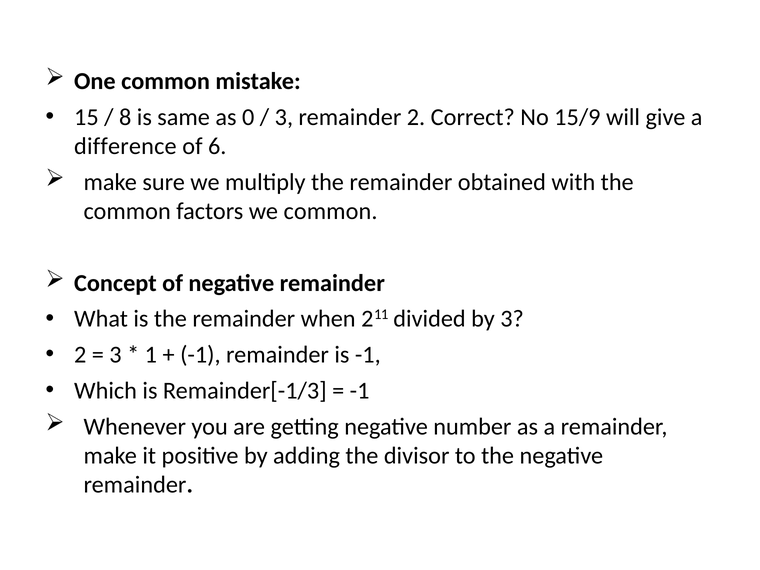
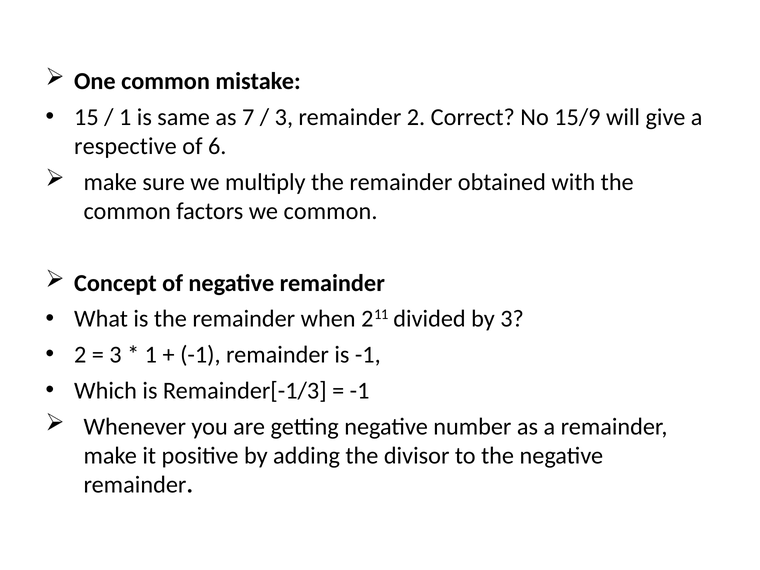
8 at (125, 117): 8 -> 1
0: 0 -> 7
difference: difference -> respective
